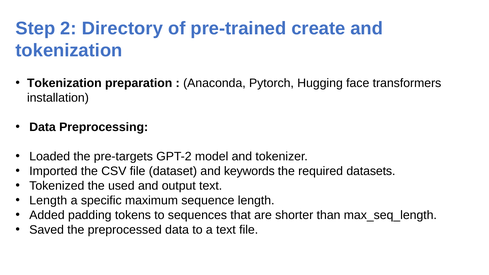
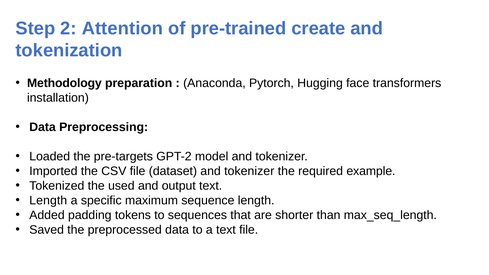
Directory: Directory -> Attention
Tokenization at (64, 83): Tokenization -> Methodology
dataset and keywords: keywords -> tokenizer
datasets: datasets -> example
